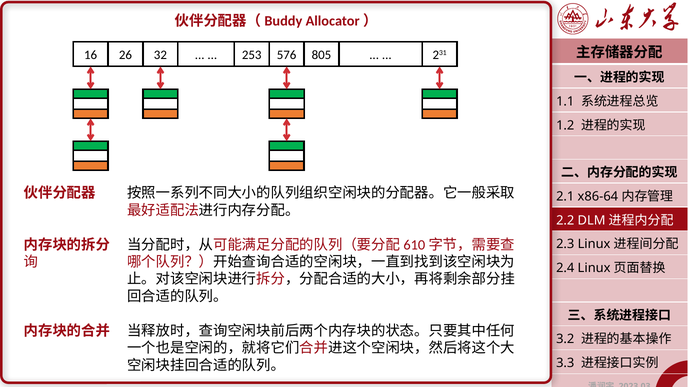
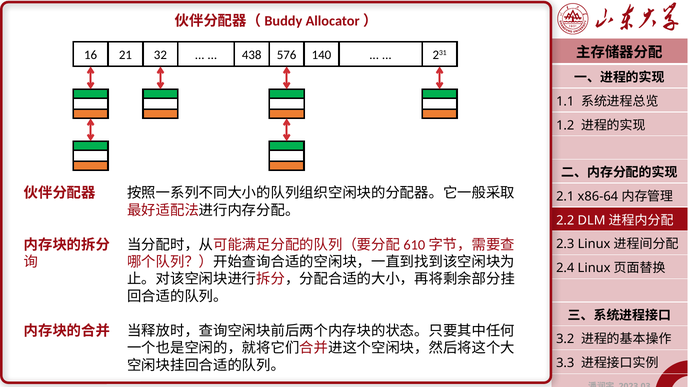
26: 26 -> 21
253: 253 -> 438
805: 805 -> 140
